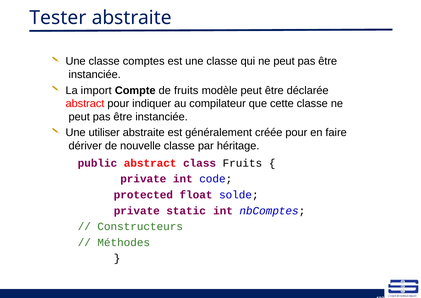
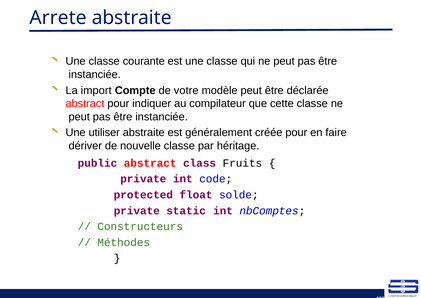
Tester: Tester -> Arrete
comptes: comptes -> courante
de fruits: fruits -> votre
